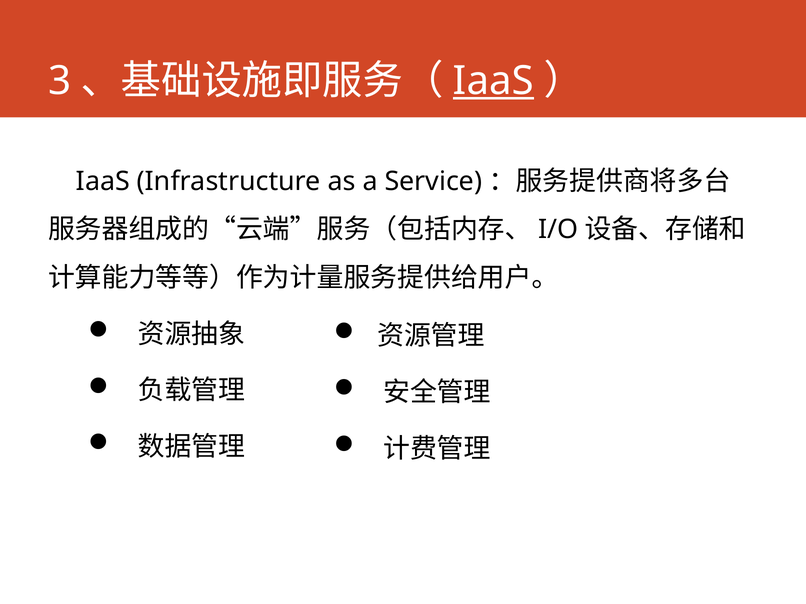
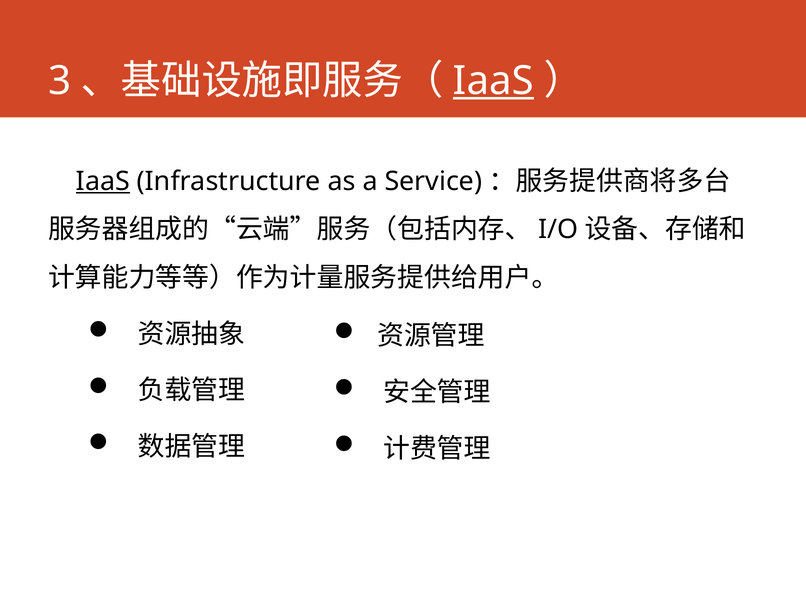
IaaS at (103, 181) underline: none -> present
